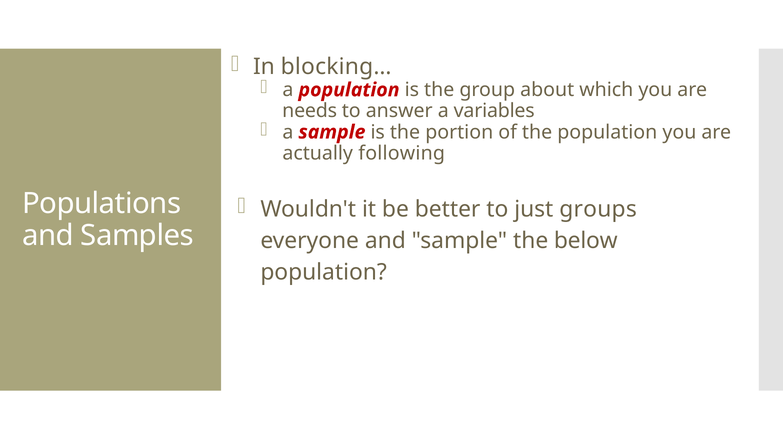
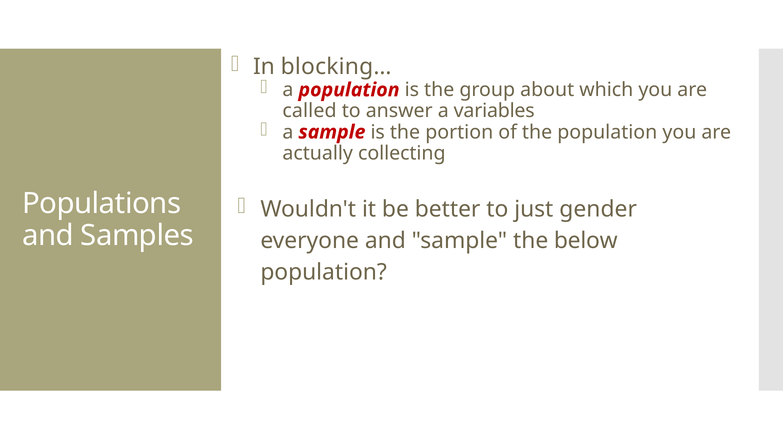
needs: needs -> called
following: following -> collecting
groups: groups -> gender
